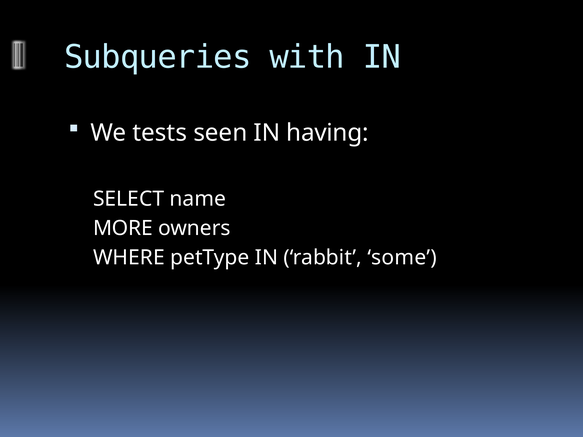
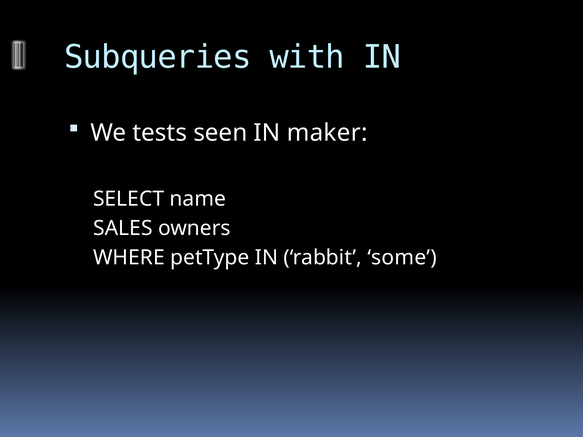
having: having -> maker
MORE: MORE -> SALES
